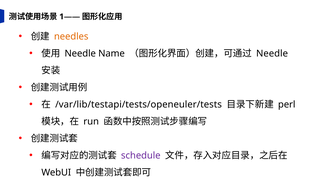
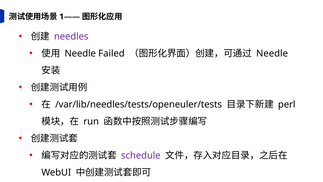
needles colour: orange -> purple
Name: Name -> Failed
/var/lib/testapi/tests/openeuler/tests: /var/lib/testapi/tests/openeuler/tests -> /var/lib/needles/tests/openeuler/tests
